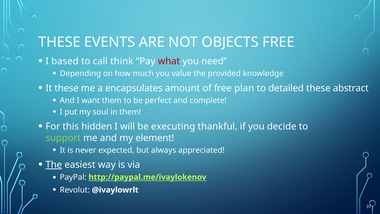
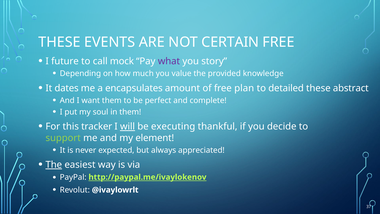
OBJECTS: OBJECTS -> CERTAIN
based: based -> future
think: think -> mock
what colour: red -> purple
need: need -> story
It these: these -> dates
hidden: hidden -> tracker
will underline: none -> present
